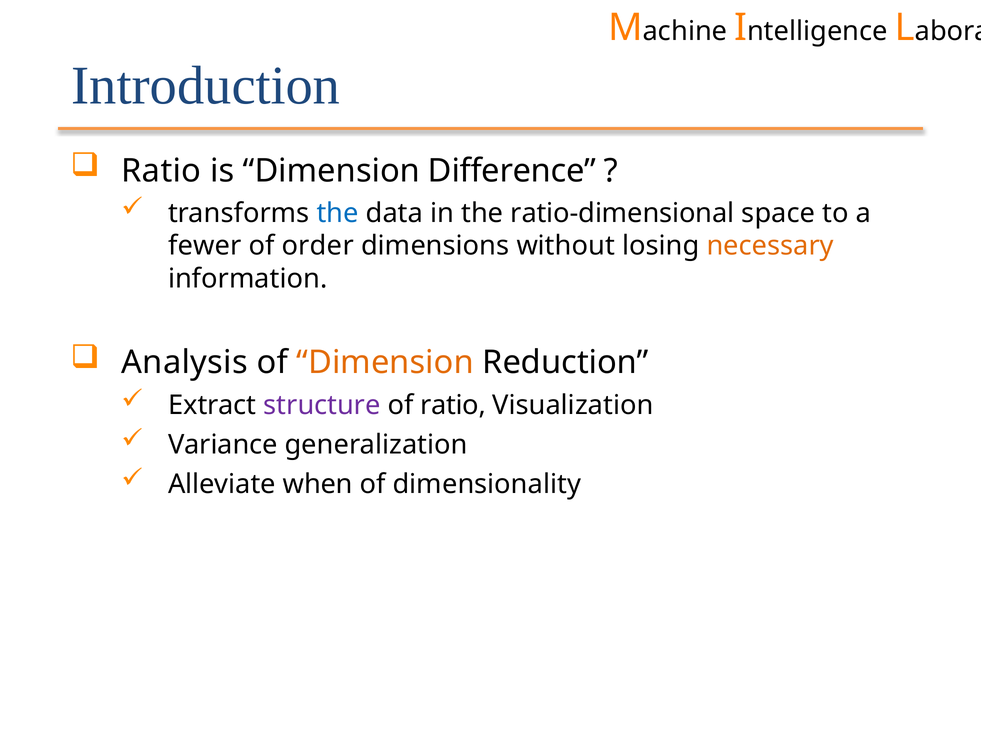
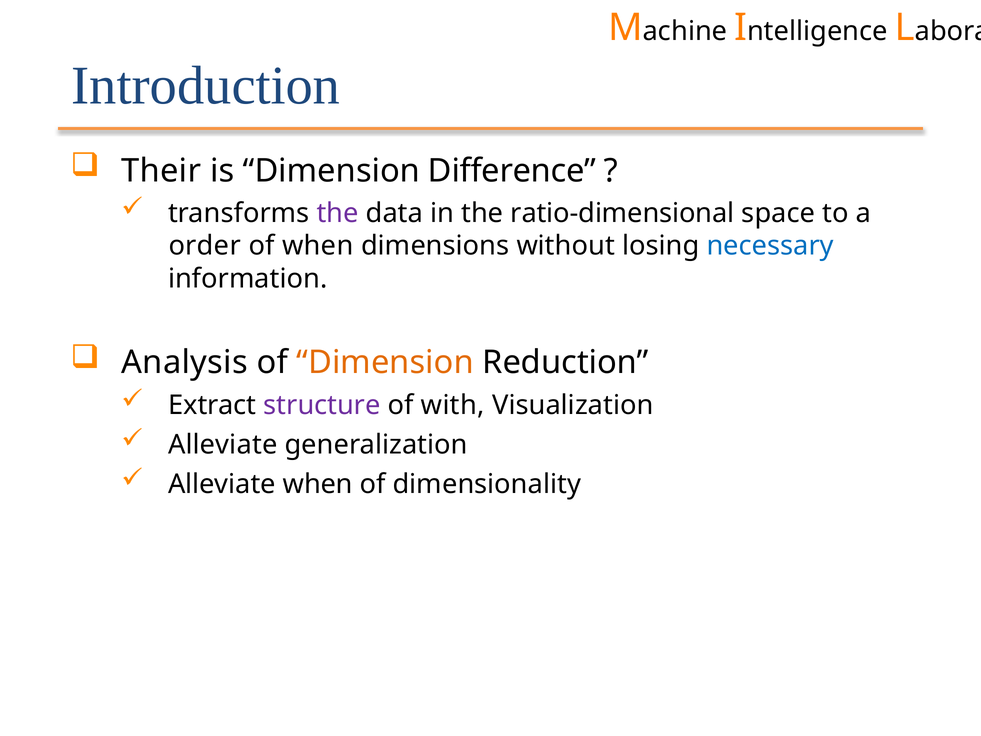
Ratio at (161, 171): Ratio -> Their
the at (338, 213) colour: blue -> purple
fewer: fewer -> order
of order: order -> when
necessary colour: orange -> blue
of ratio: ratio -> with
Variance at (223, 444): Variance -> Alleviate
